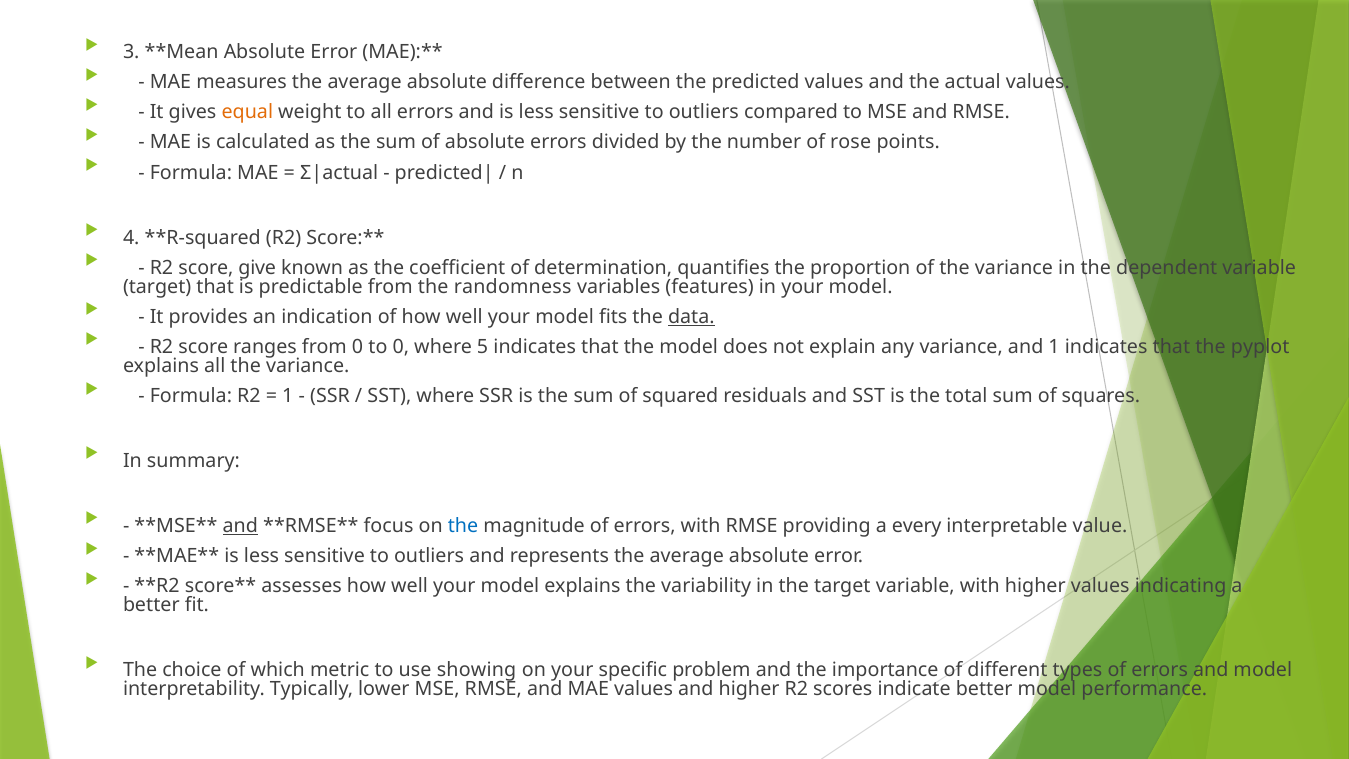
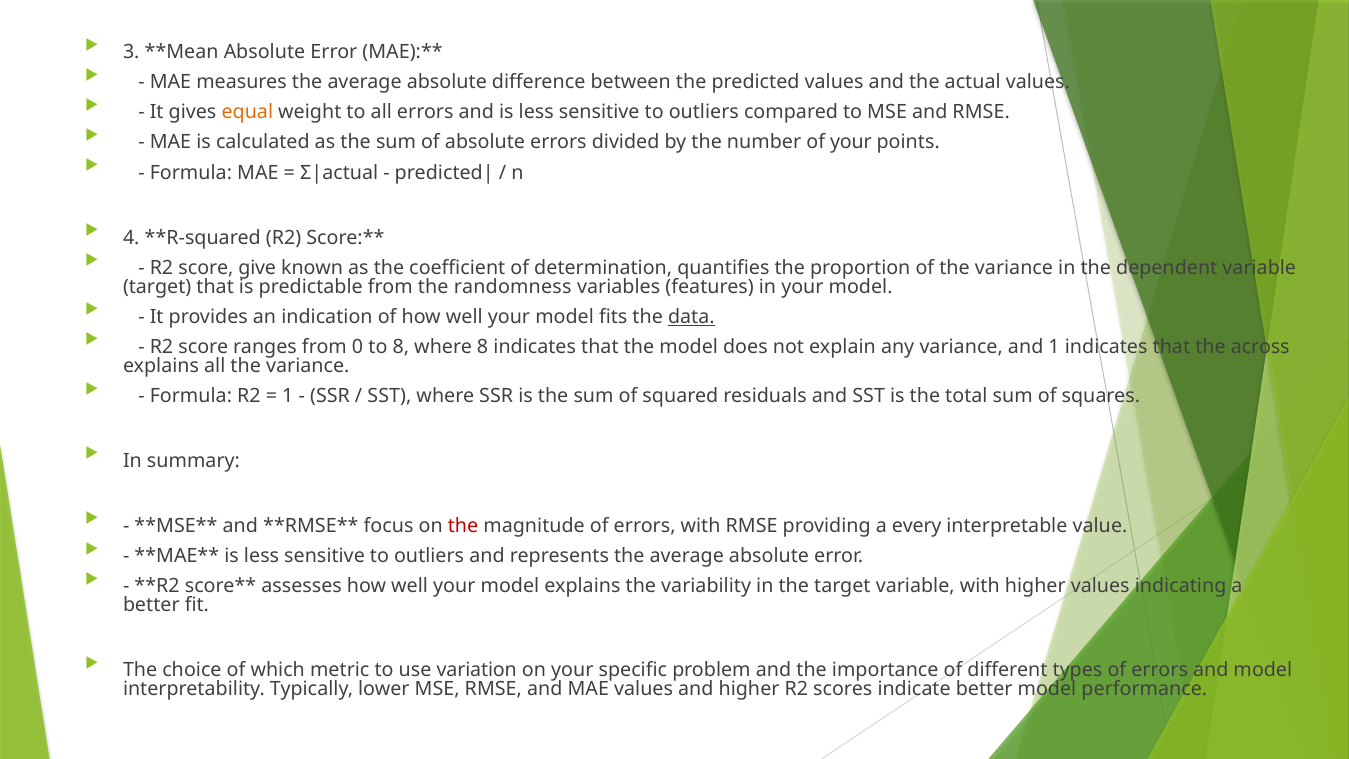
of rose: rose -> your
to 0: 0 -> 8
where 5: 5 -> 8
pyplot: pyplot -> across
and at (240, 526) underline: present -> none
the at (463, 526) colour: blue -> red
showing: showing -> variation
